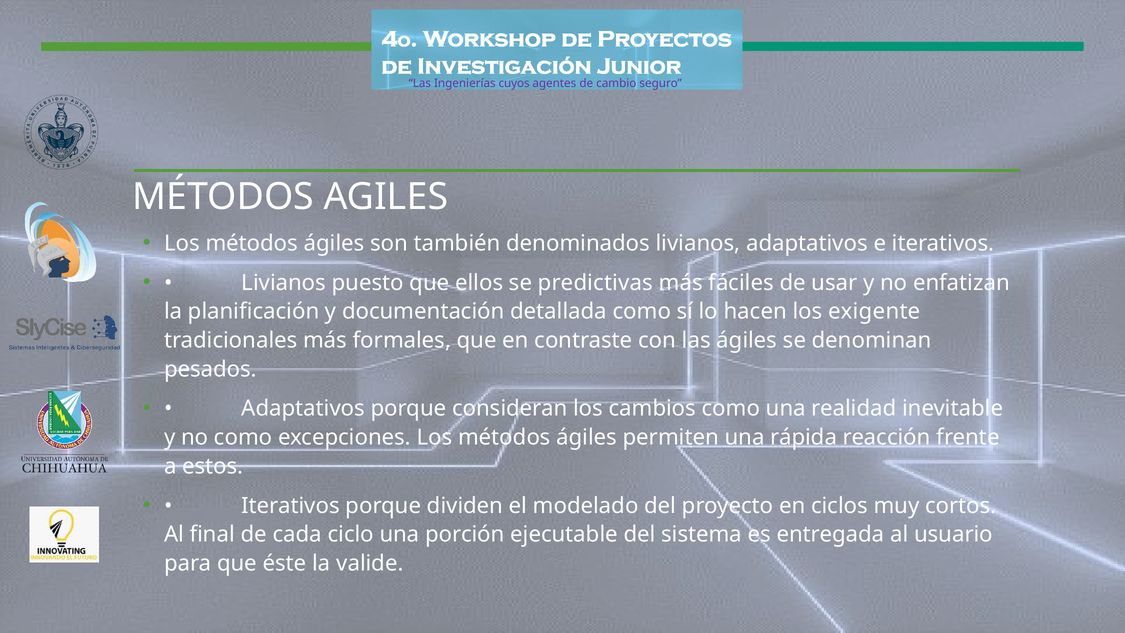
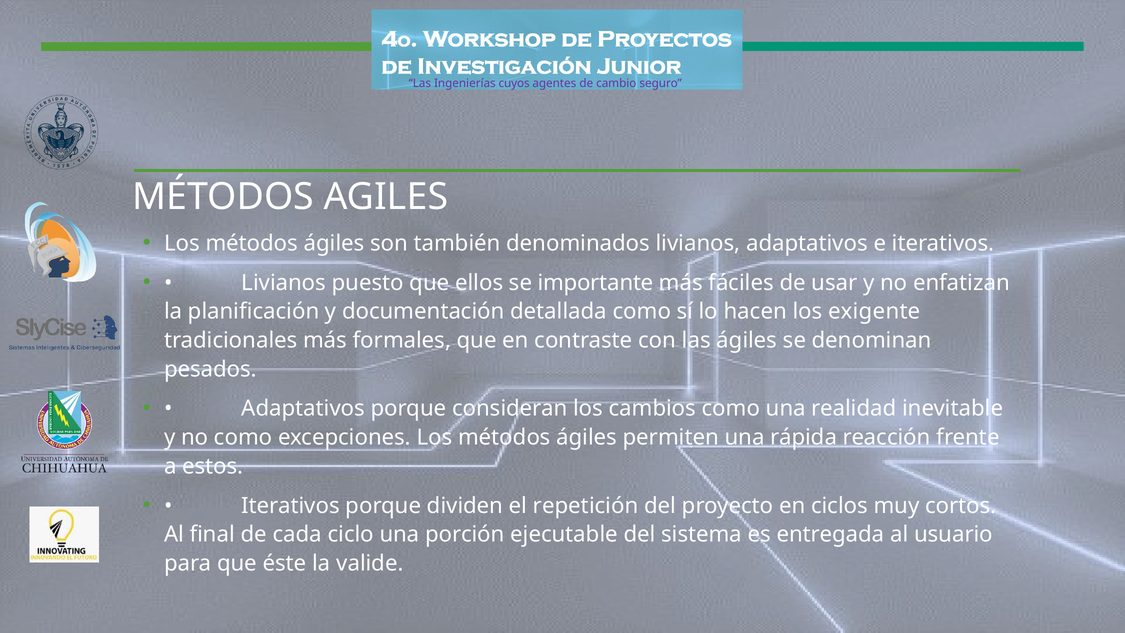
predictivas: predictivas -> importante
modelado: modelado -> repetición
